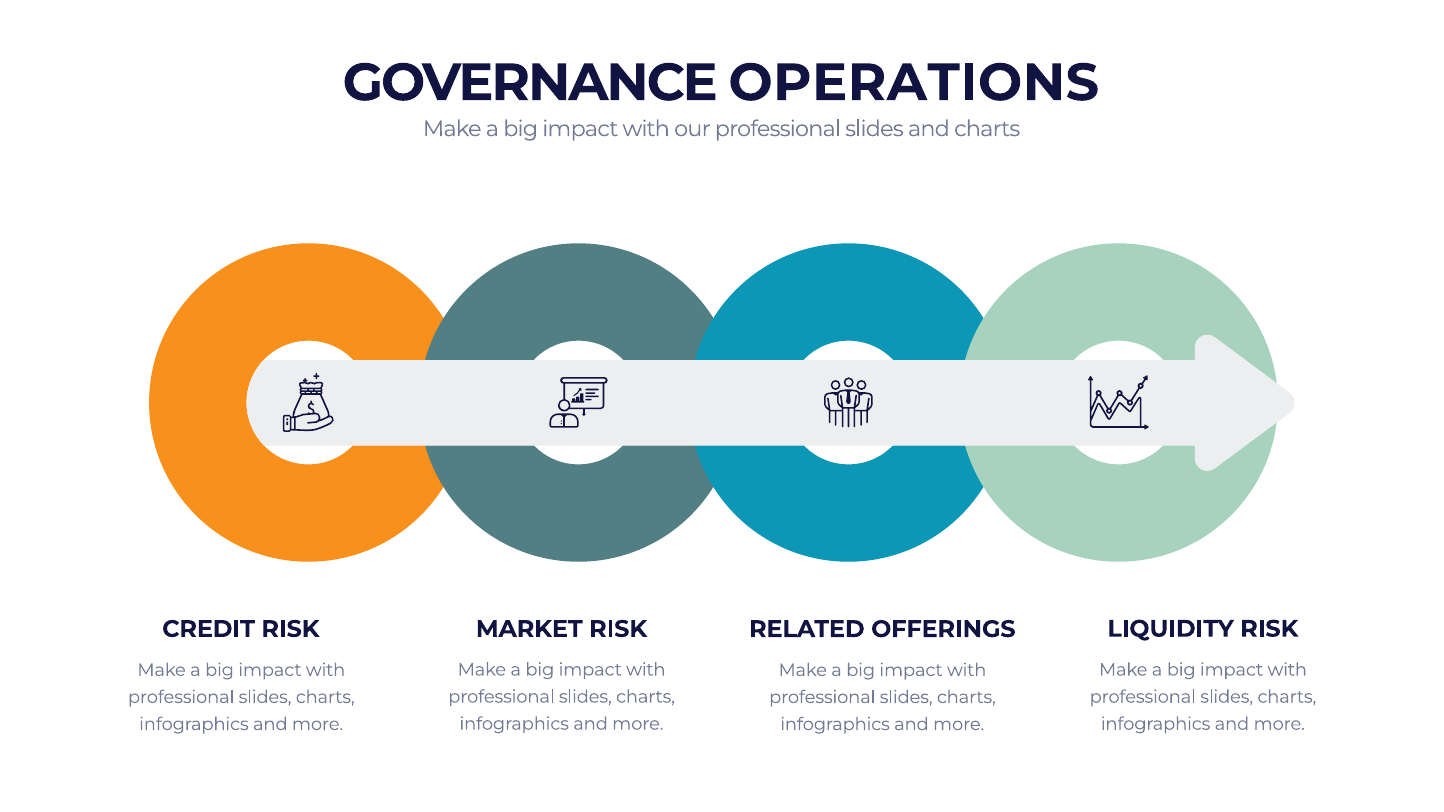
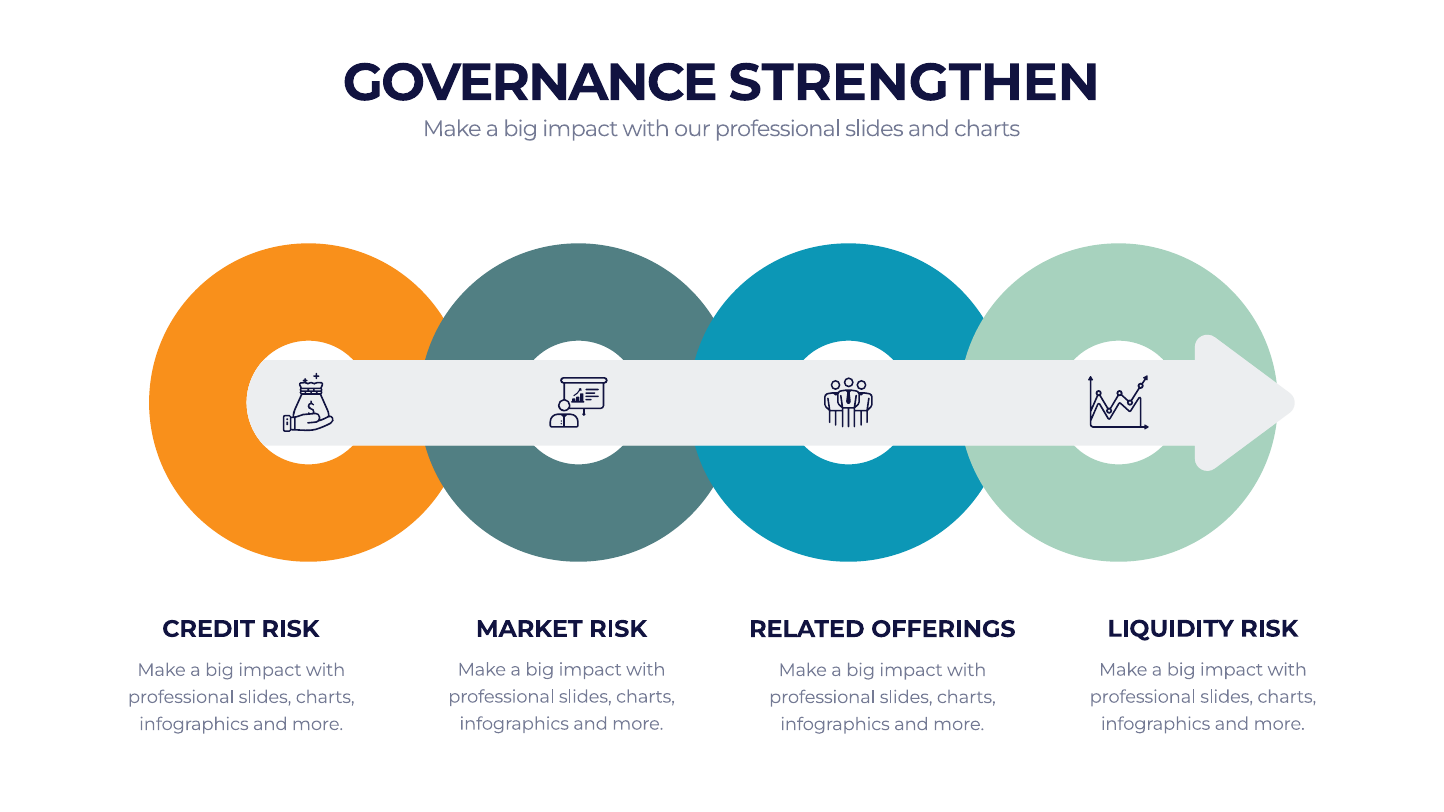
OPERATIONS: OPERATIONS -> STRENGTHEN
